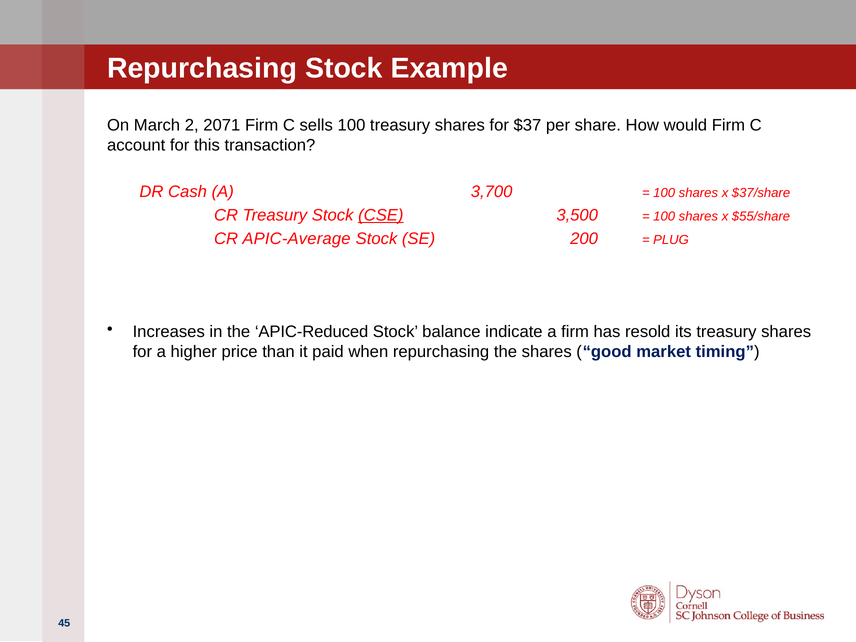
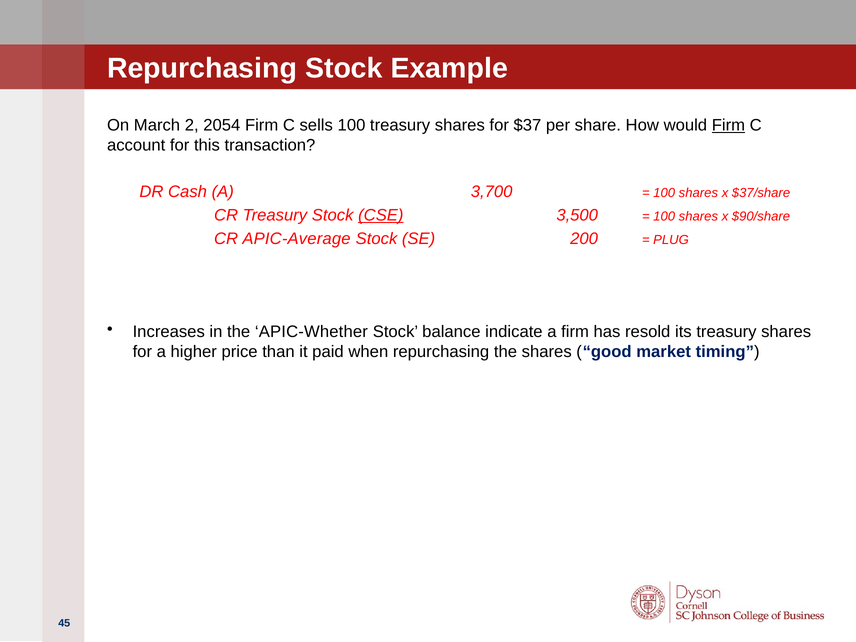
2071: 2071 -> 2054
Firm at (728, 125) underline: none -> present
$55/share: $55/share -> $90/share
APIC-Reduced: APIC-Reduced -> APIC-Whether
